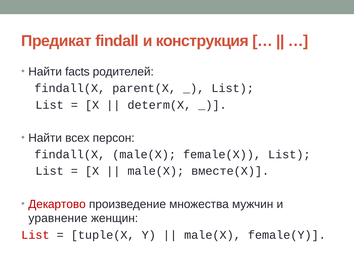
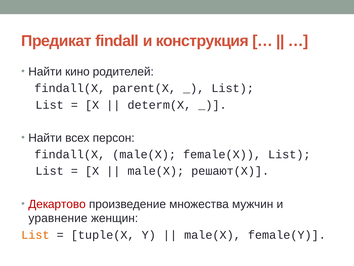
facts: facts -> кино
вместе(X: вместе(X -> решают(X
List at (35, 234) colour: red -> orange
